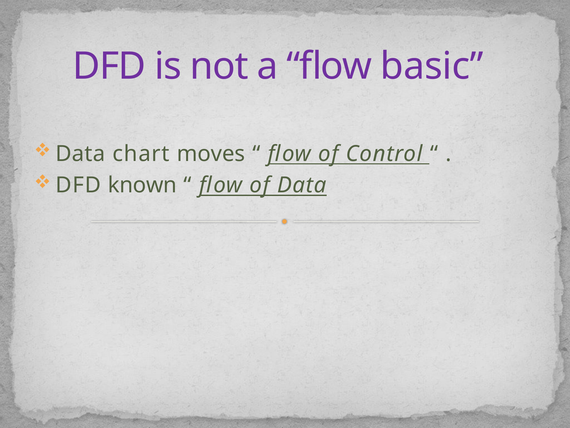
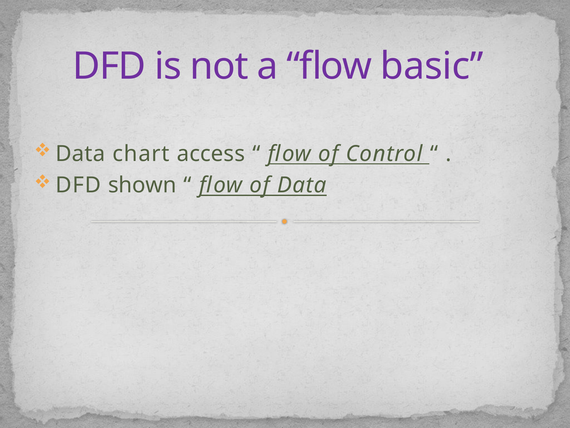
moves: moves -> access
known: known -> shown
